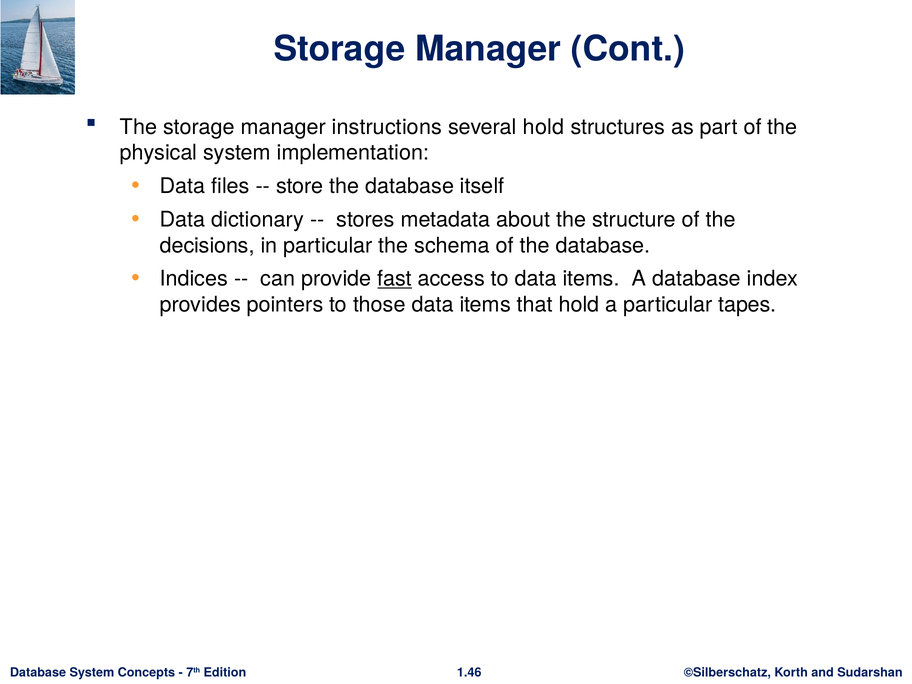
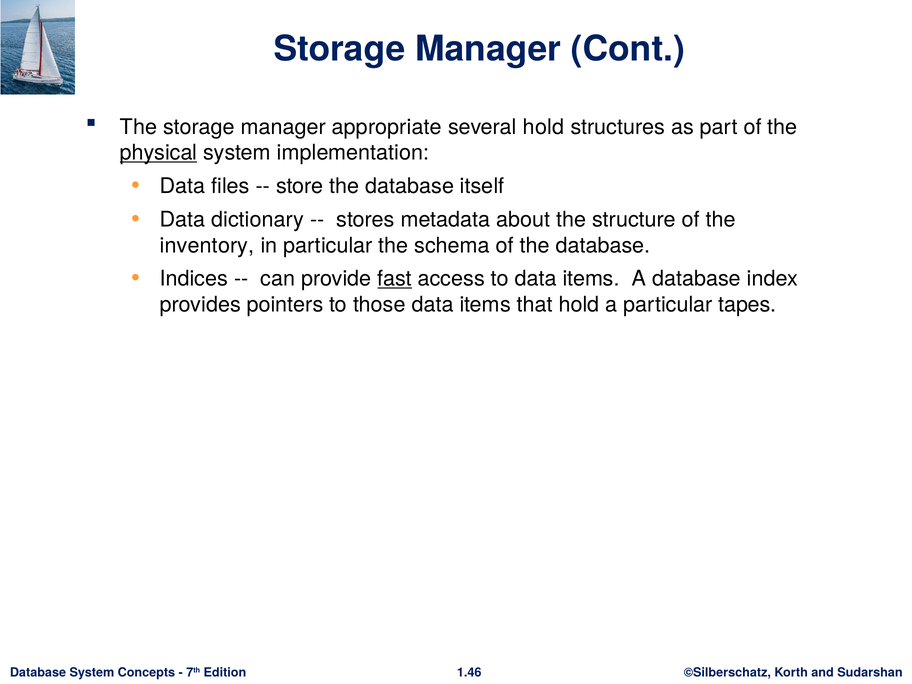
instructions: instructions -> appropriate
physical underline: none -> present
decisions: decisions -> inventory
